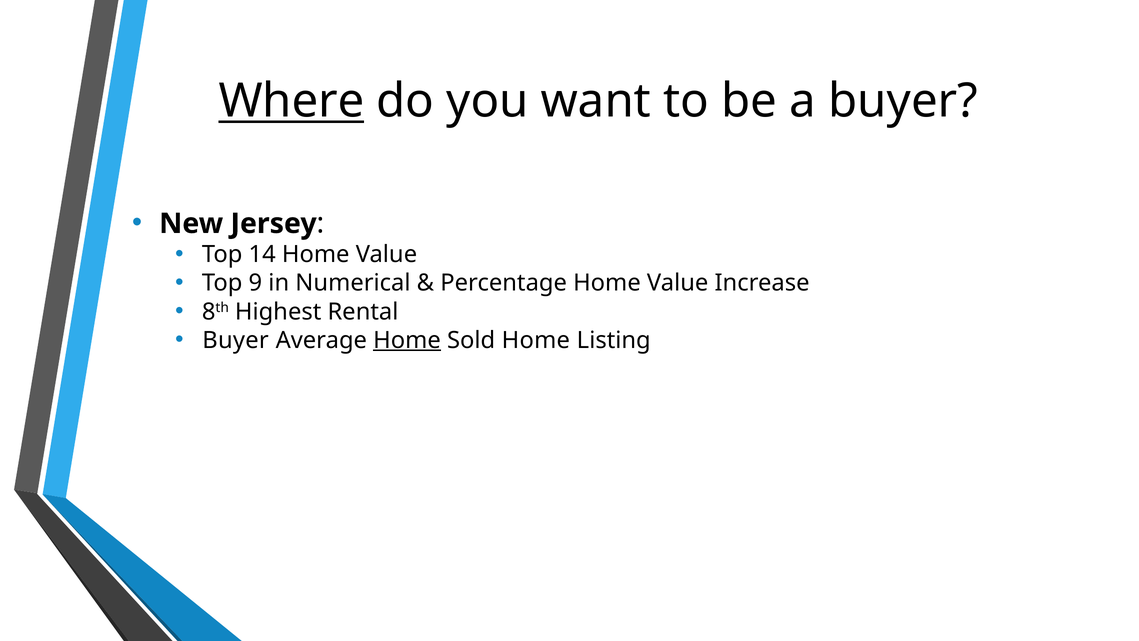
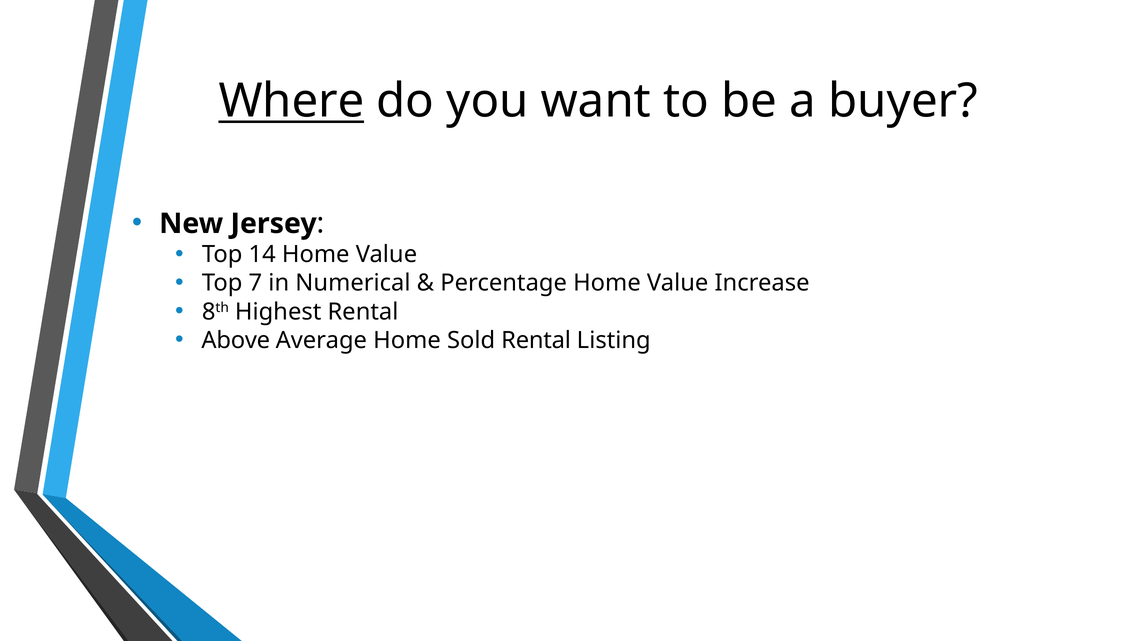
9: 9 -> 7
Buyer at (236, 340): Buyer -> Above
Home at (407, 340) underline: present -> none
Sold Home: Home -> Rental
